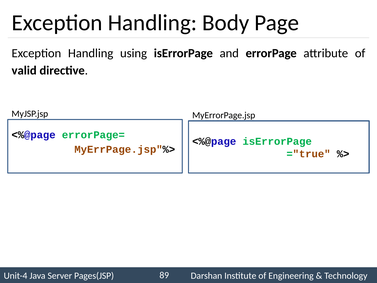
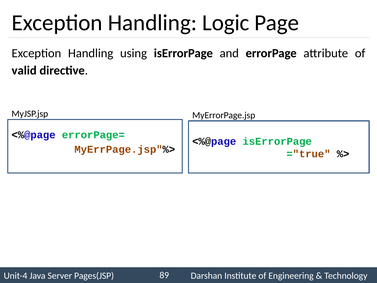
Body: Body -> Logic
